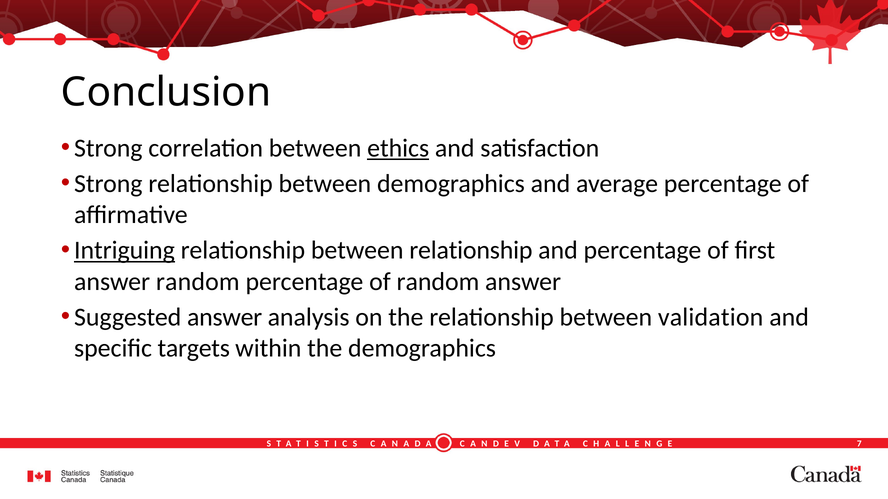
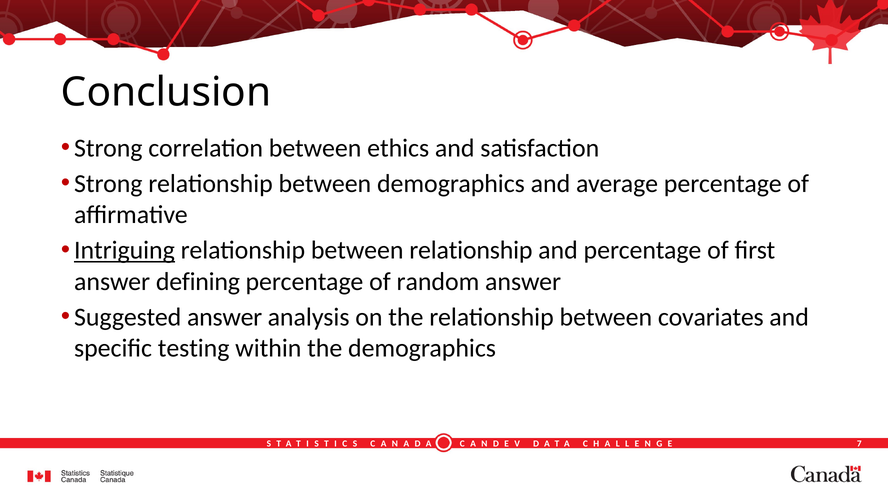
ethics underline: present -> none
answer random: random -> defining
validation: validation -> covariates
targets: targets -> testing
